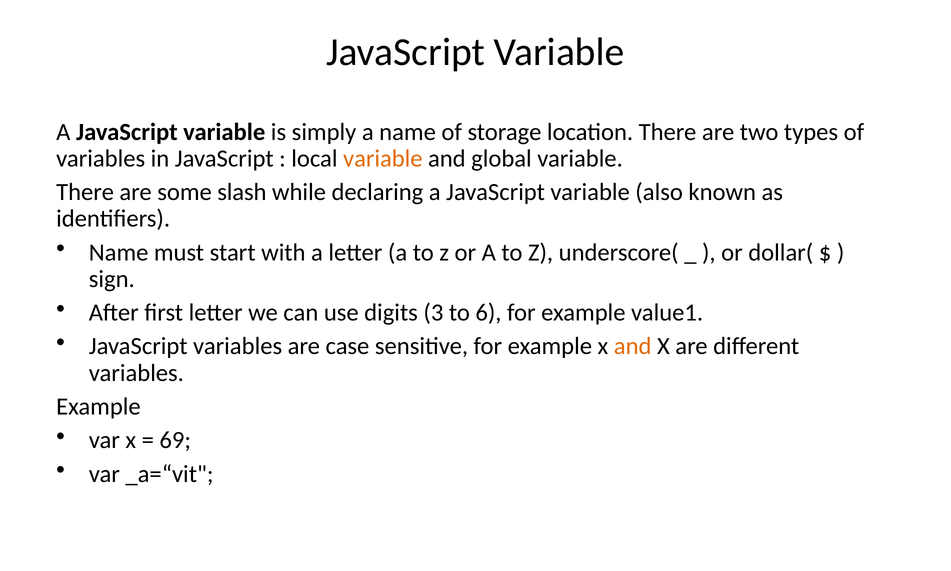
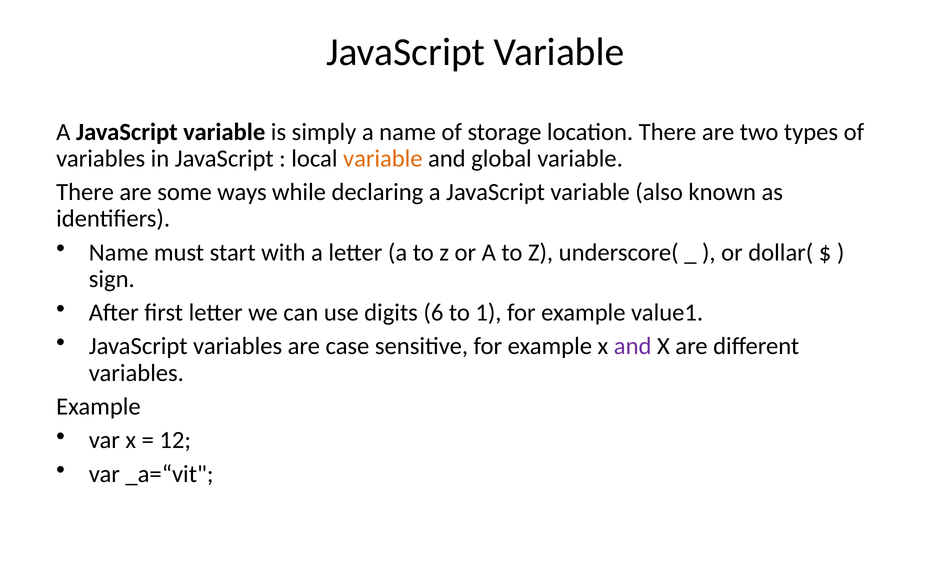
slash: slash -> ways
3: 3 -> 6
6: 6 -> 1
and at (633, 346) colour: orange -> purple
69: 69 -> 12
